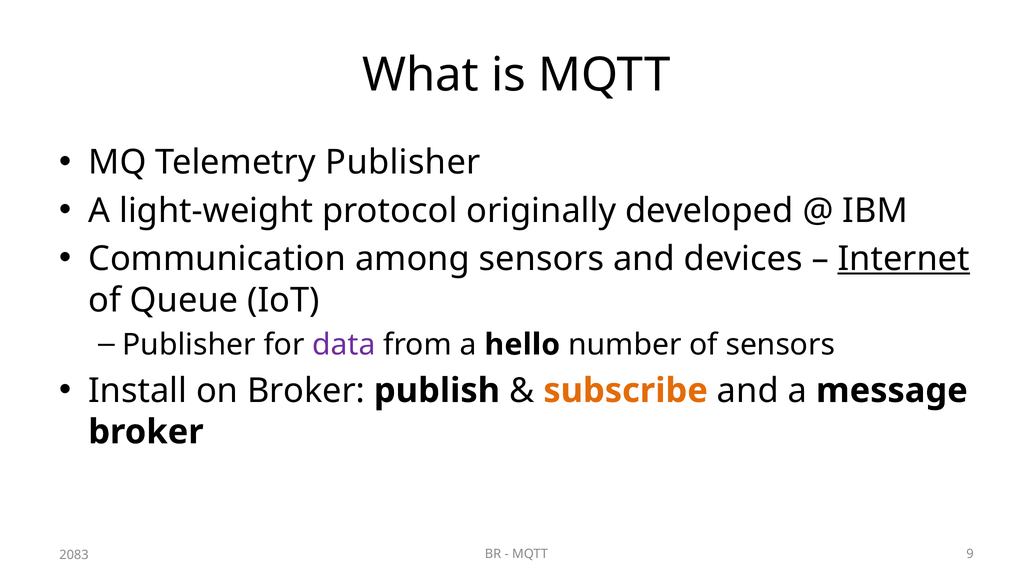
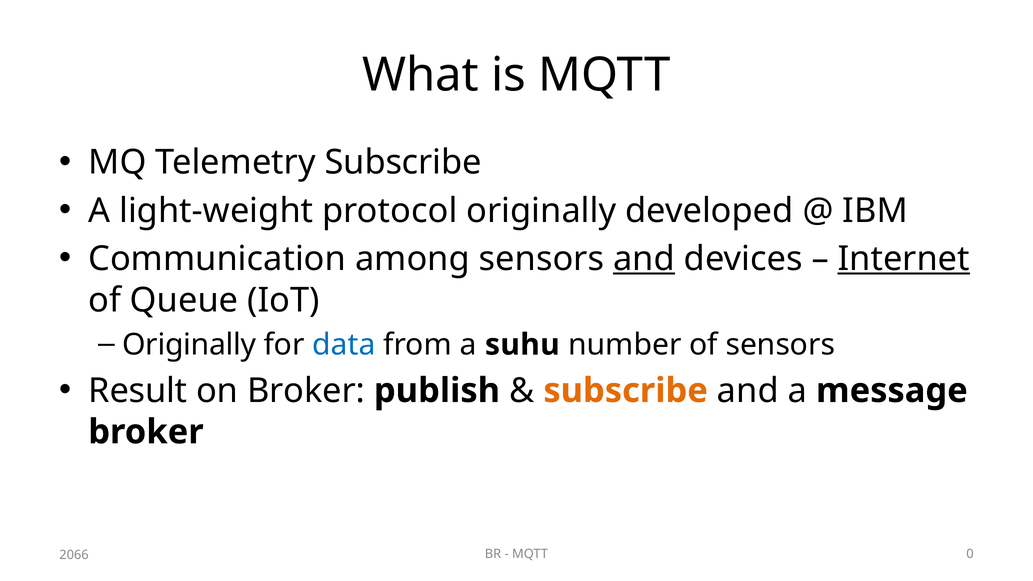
Telemetry Publisher: Publisher -> Subscribe
and at (644, 259) underline: none -> present
Publisher at (189, 345): Publisher -> Originally
data colour: purple -> blue
hello: hello -> suhu
Install: Install -> Result
9: 9 -> 0
2083: 2083 -> 2066
